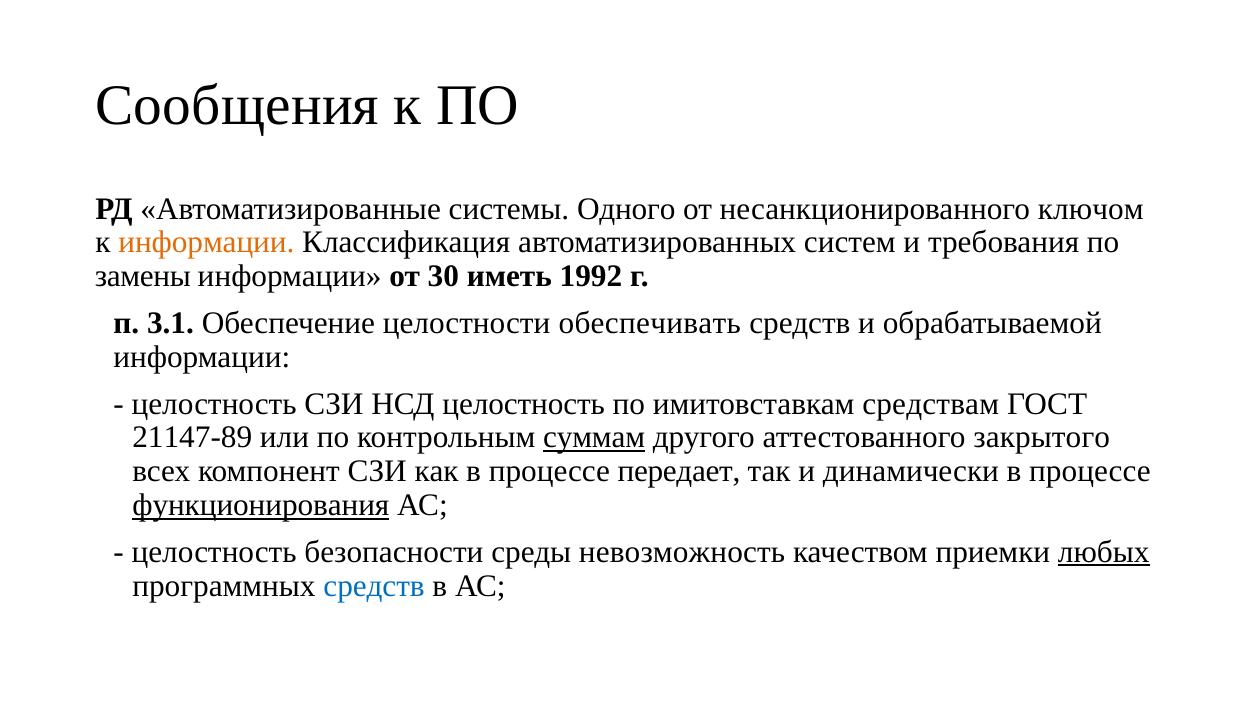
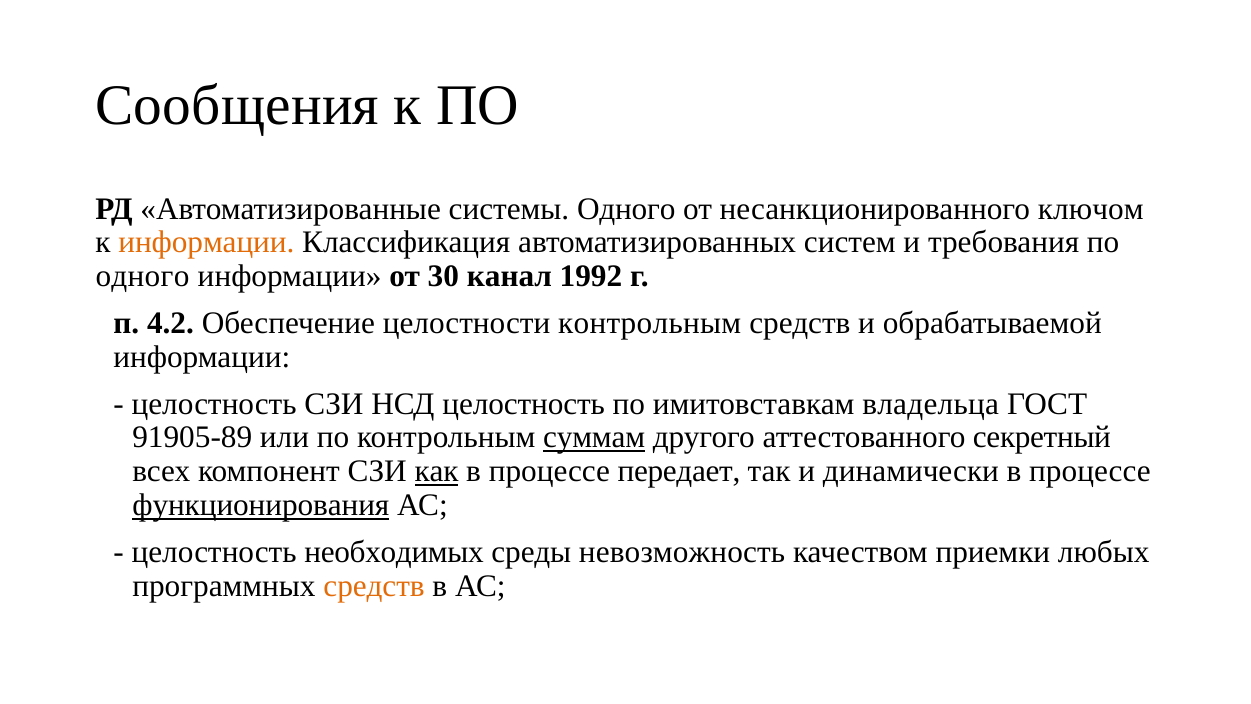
замены at (143, 276): замены -> одного
иметь: иметь -> канал
3.1: 3.1 -> 4.2
целостности обеспечивать: обеспечивать -> контрольным
средствам: средствам -> владельца
21147-89: 21147-89 -> 91905-89
закрытого: закрытого -> секретный
как underline: none -> present
безопасности: безопасности -> необходимых
любых underline: present -> none
средств at (374, 585) colour: blue -> orange
